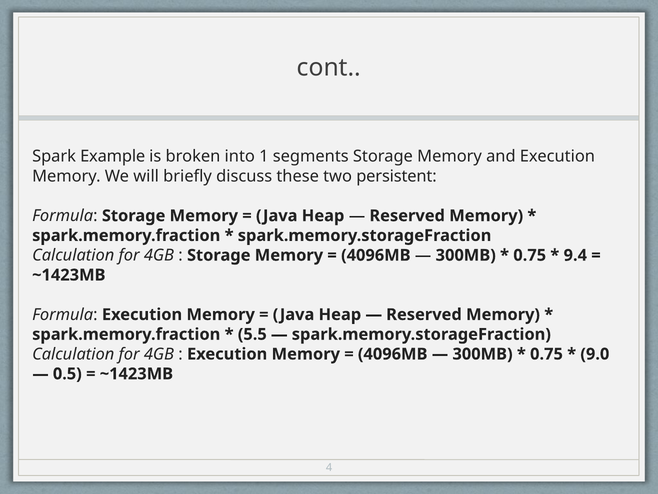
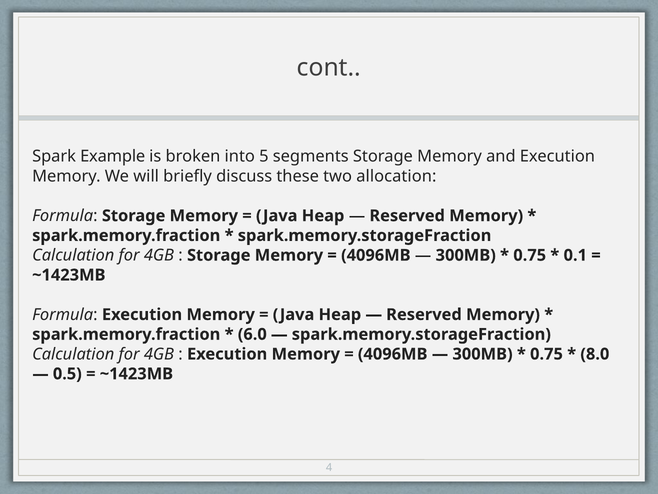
1: 1 -> 5
persistent: persistent -> allocation
9.4: 9.4 -> 0.1
5.5: 5.5 -> 6.0
9.0: 9.0 -> 8.0
